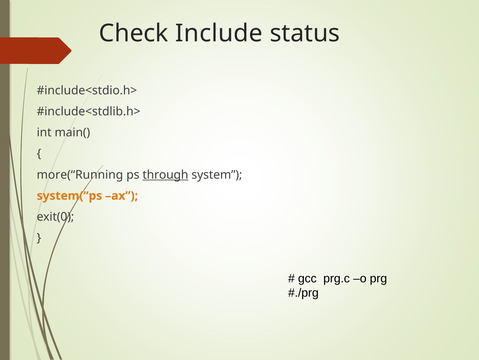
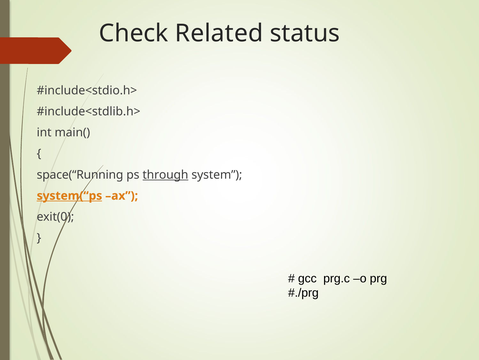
Include: Include -> Related
more(“Running: more(“Running -> space(“Running
system(“ps underline: none -> present
